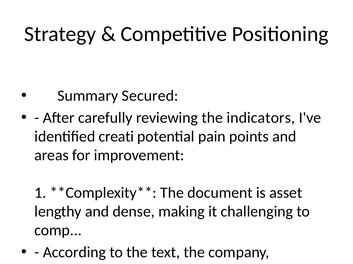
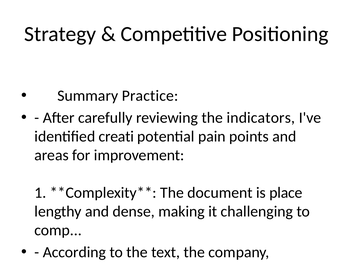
Secured: Secured -> Practice
asset: asset -> place
